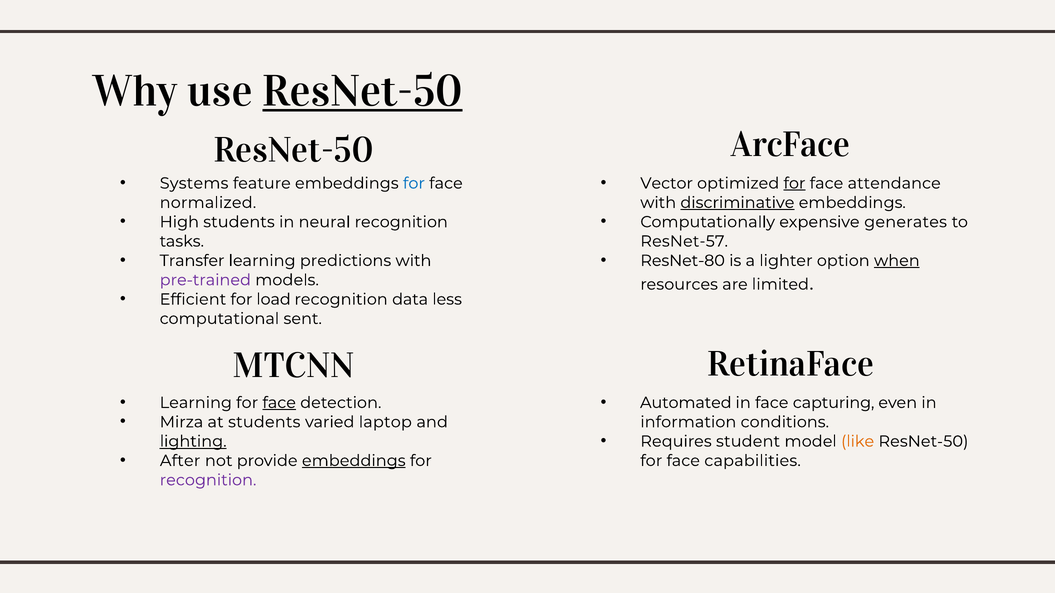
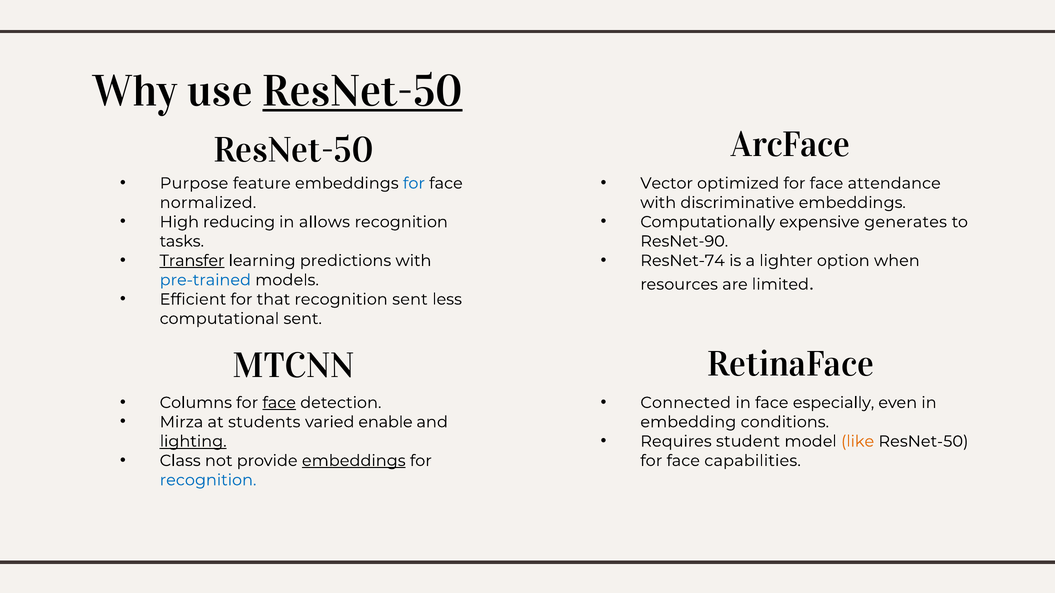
Systems: Systems -> Purpose
for at (794, 183) underline: present -> none
discriminative underline: present -> none
High students: students -> reducing
neural: neural -> allows
ResNet-57: ResNet-57 -> ResNet-90
Transfer underline: none -> present
ResNet-80: ResNet-80 -> ResNet-74
when underline: present -> none
pre-trained colour: purple -> blue
load: load -> that
recognition data: data -> sent
Learning at (196, 403): Learning -> Columns
Automated: Automated -> Connected
capturing: capturing -> especially
laptop: laptop -> enable
information: information -> embedding
After: After -> Class
recognition at (208, 480) colour: purple -> blue
